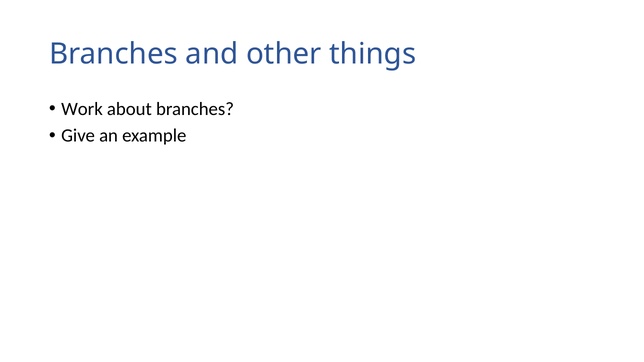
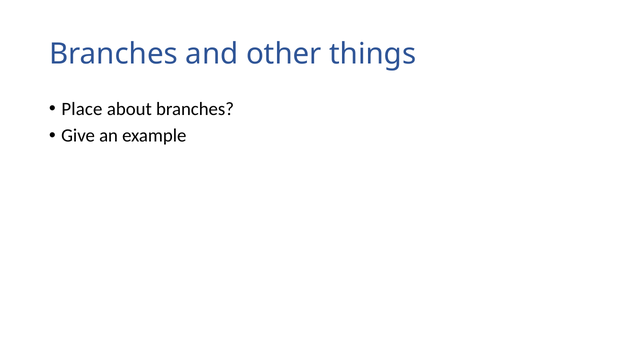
Work: Work -> Place
